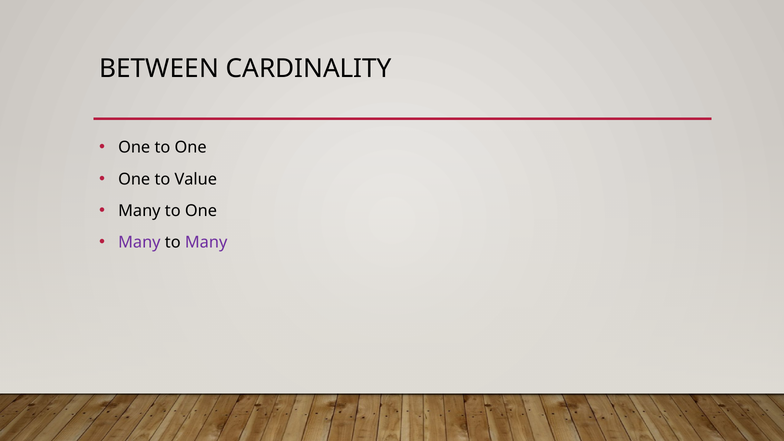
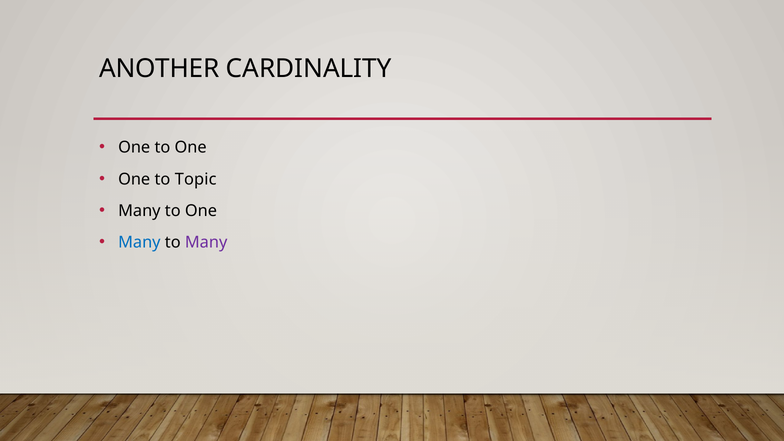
BETWEEN: BETWEEN -> ANOTHER
Value: Value -> Topic
Many at (139, 242) colour: purple -> blue
